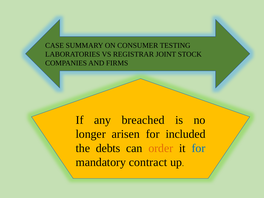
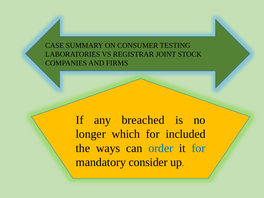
arisen: arisen -> which
debts: debts -> ways
order colour: orange -> blue
contract: contract -> consider
